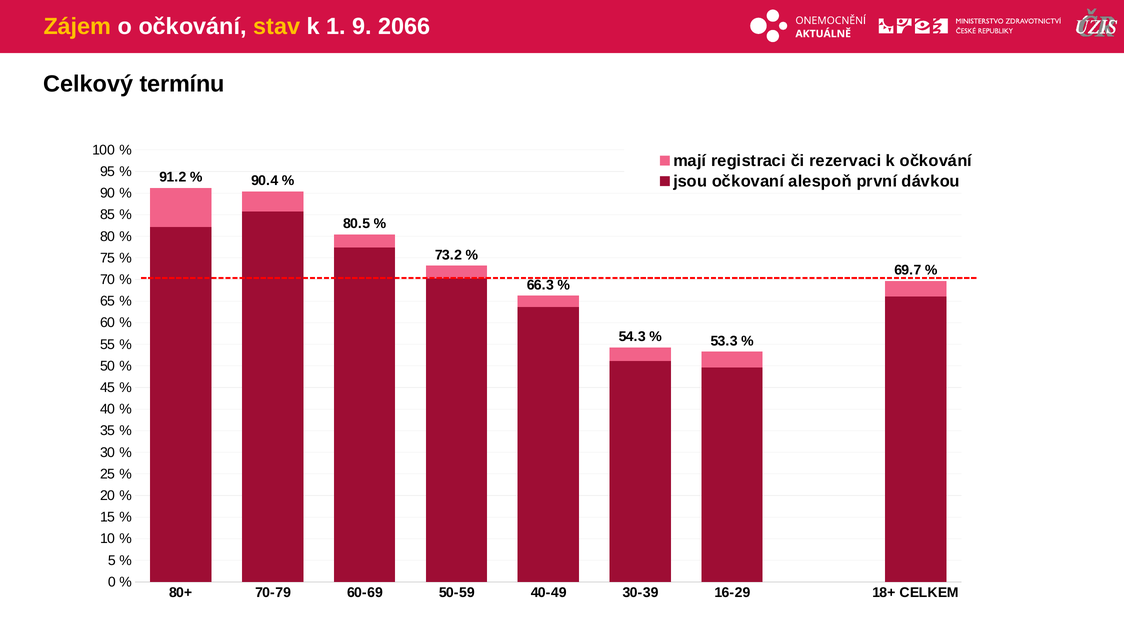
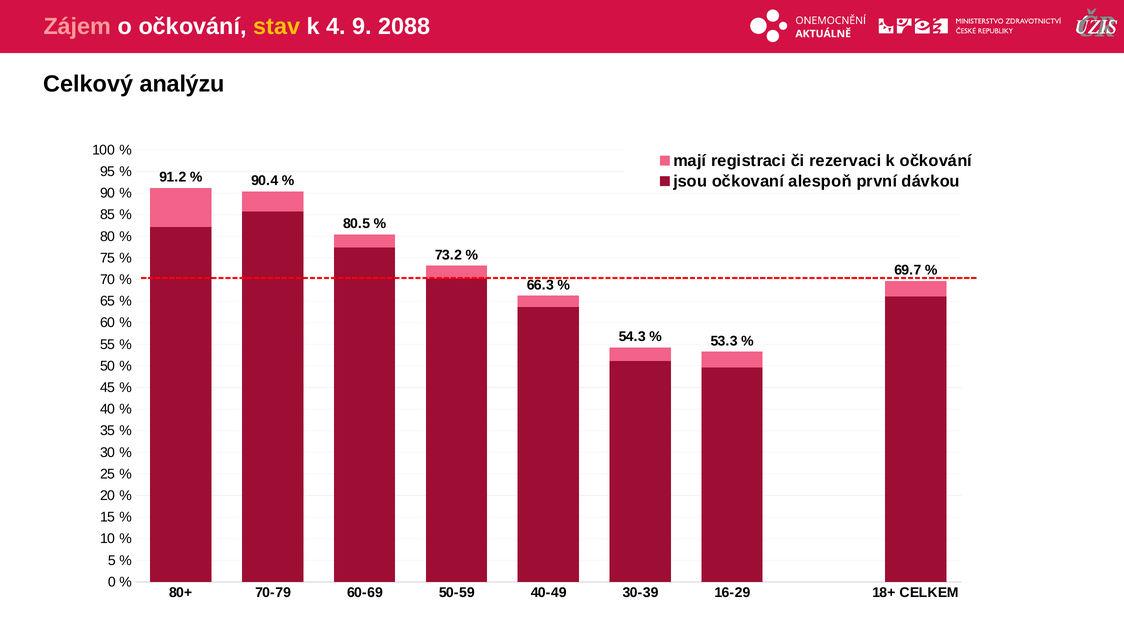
Zájem colour: yellow -> pink
1: 1 -> 4
2066: 2066 -> 2088
termínu: termínu -> analýzu
